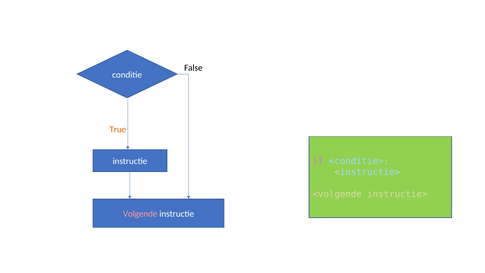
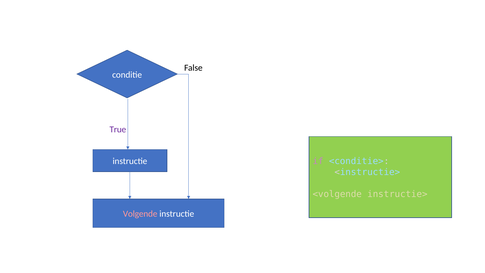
True colour: orange -> purple
